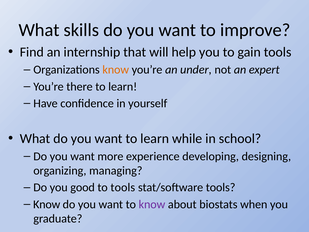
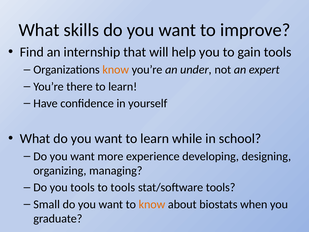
you good: good -> tools
Know at (47, 204): Know -> Small
know at (152, 204) colour: purple -> orange
